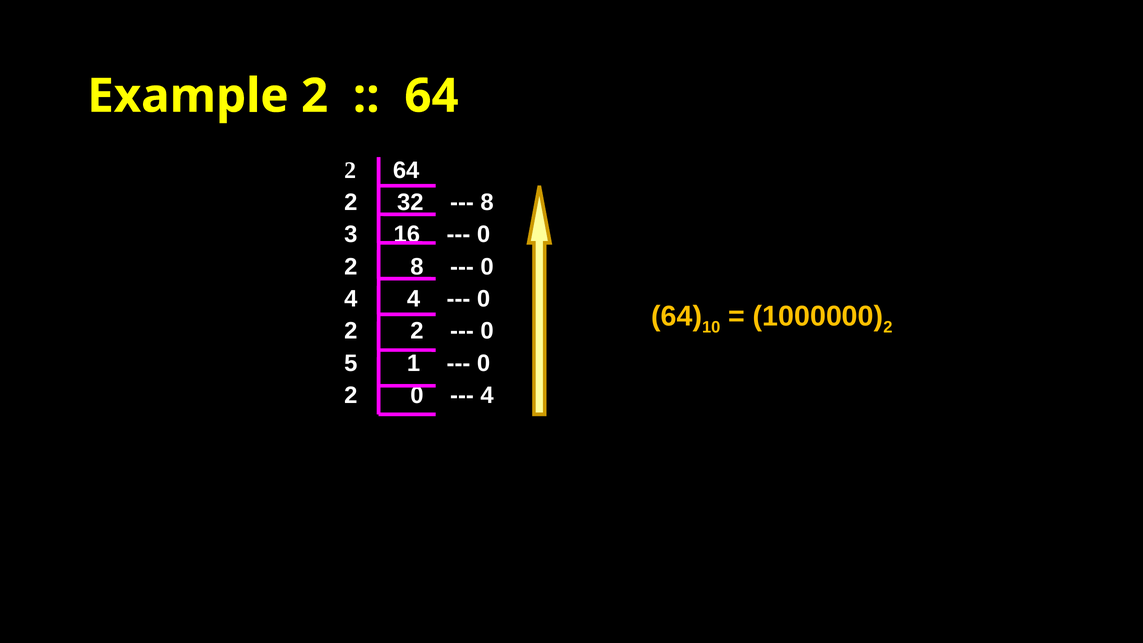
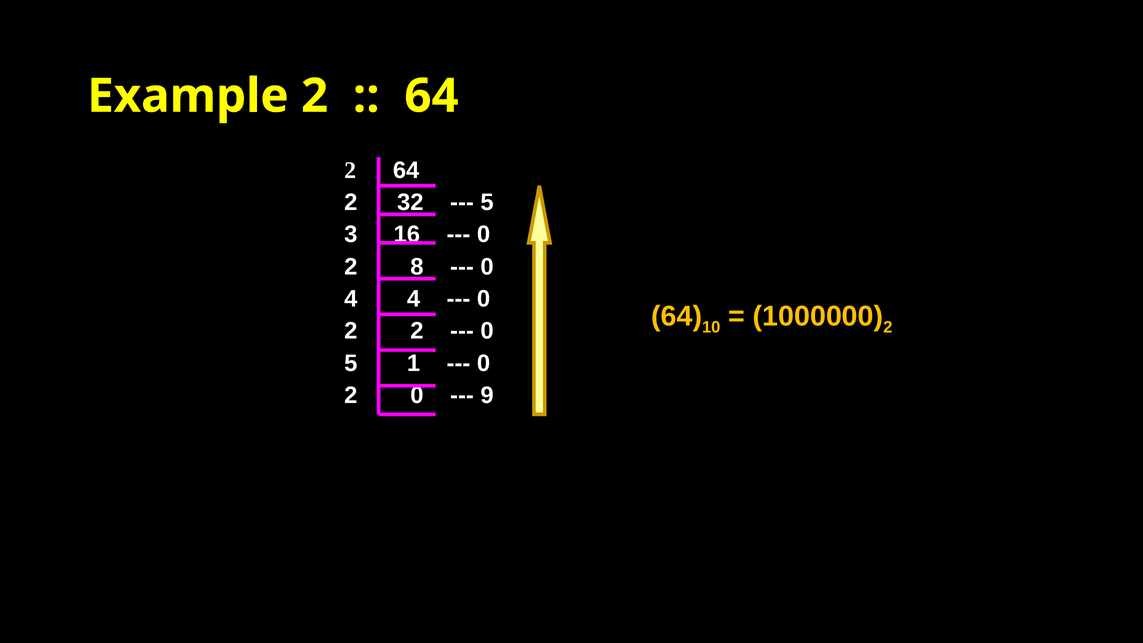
8 at (487, 202): 8 -> 5
4 at (487, 395): 4 -> 9
